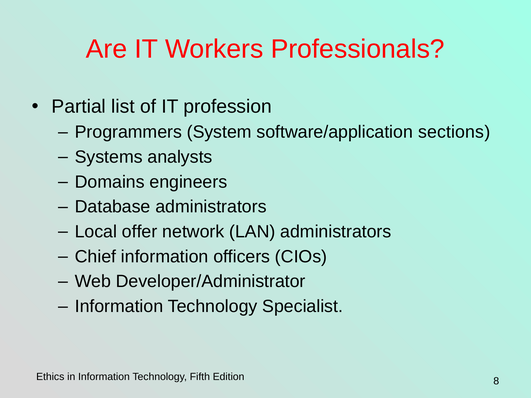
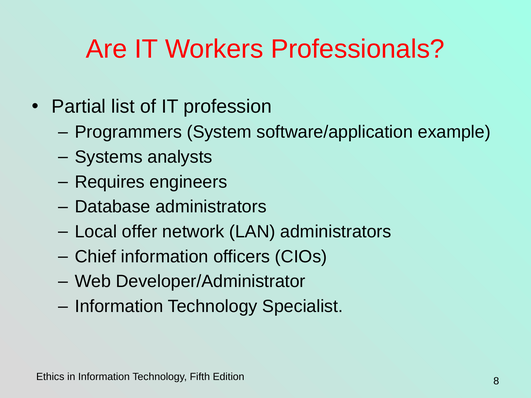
sections: sections -> example
Domains: Domains -> Requires
